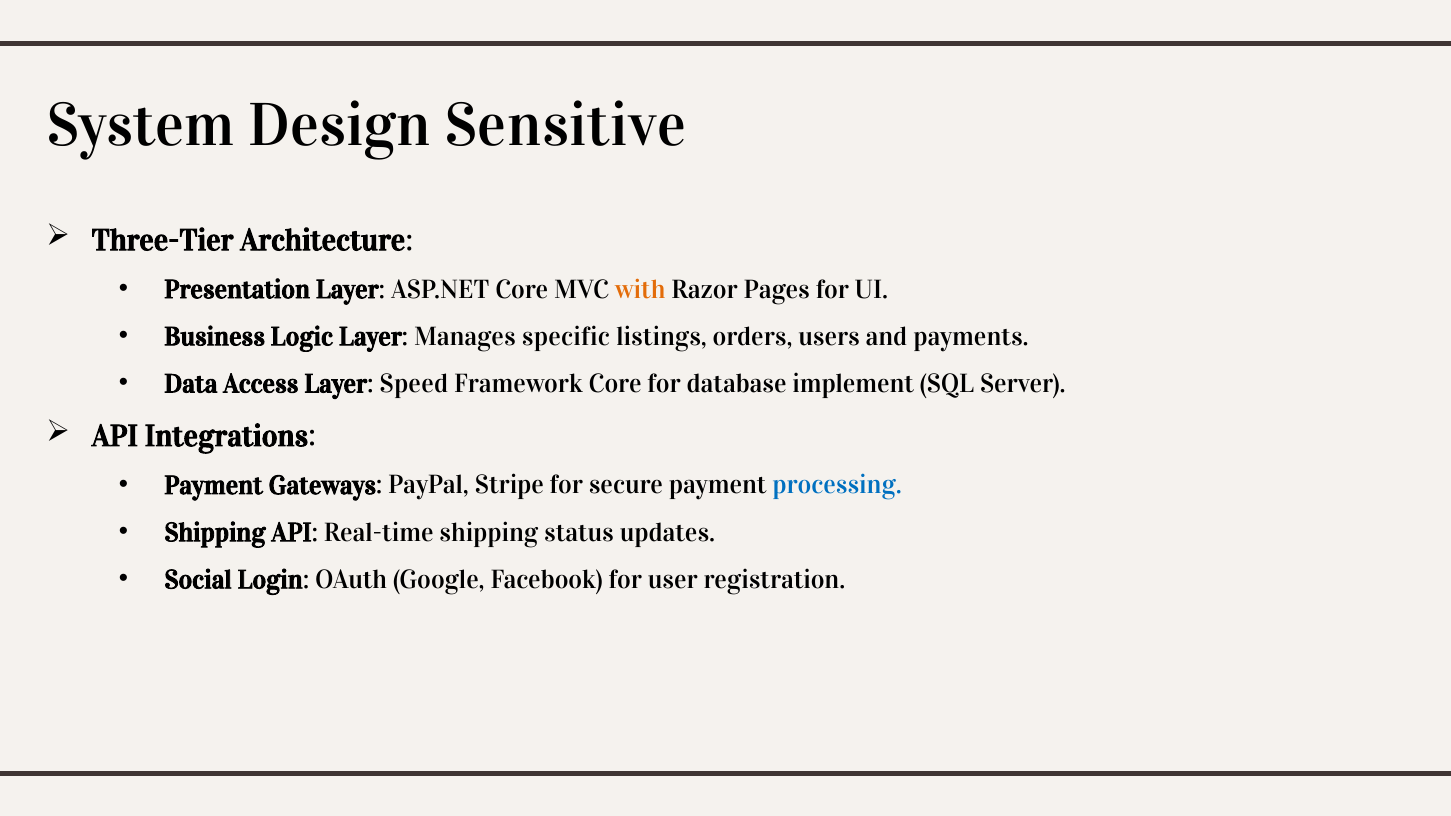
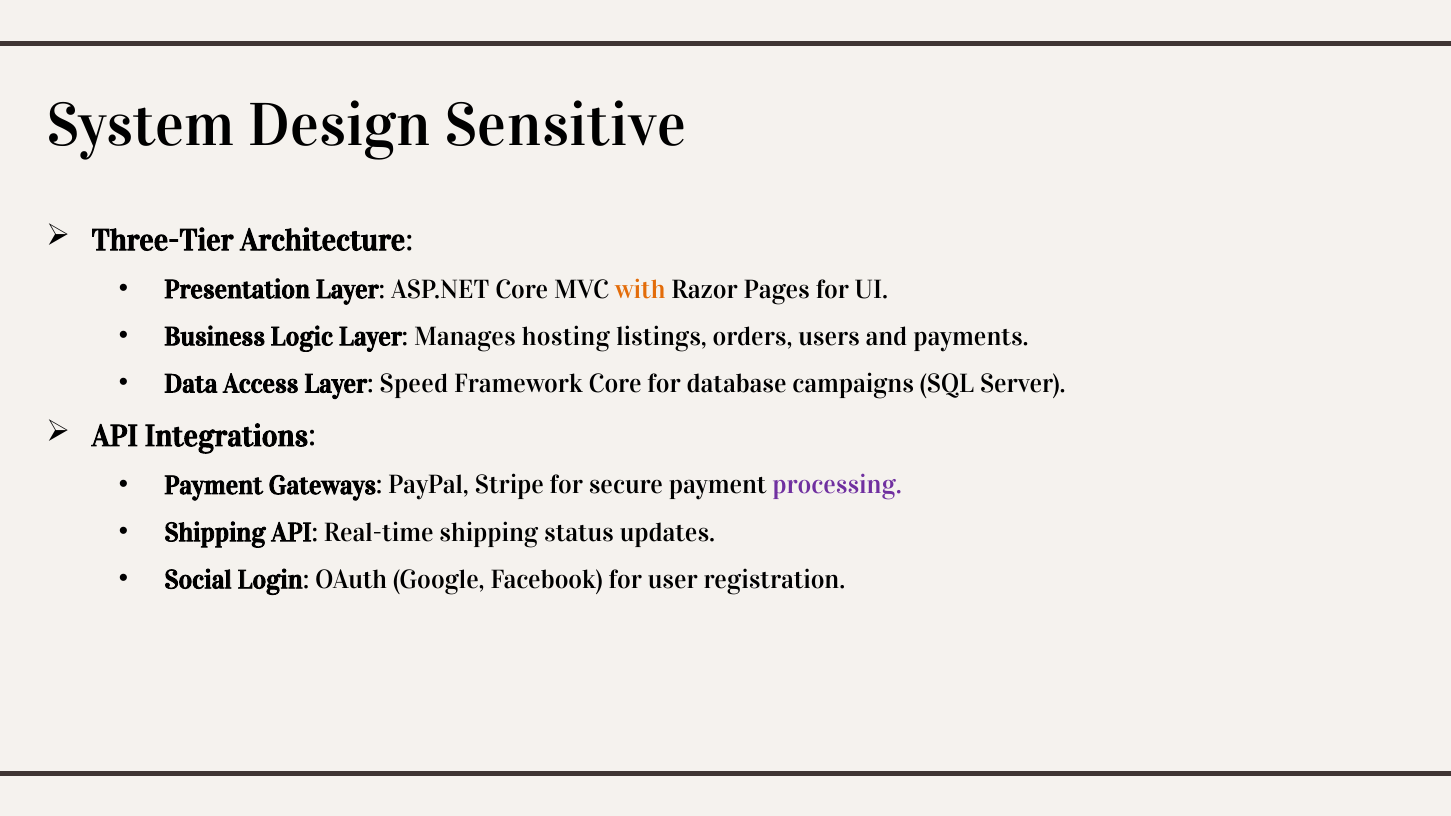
specific: specific -> hosting
implement: implement -> campaigns
processing colour: blue -> purple
